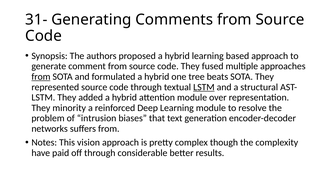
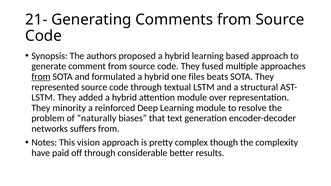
31-: 31- -> 21-
tree: tree -> files
LSTM at (204, 87) underline: present -> none
intrusion: intrusion -> naturally
